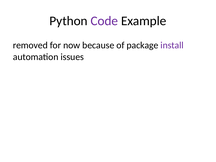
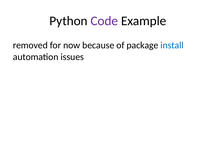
install colour: purple -> blue
